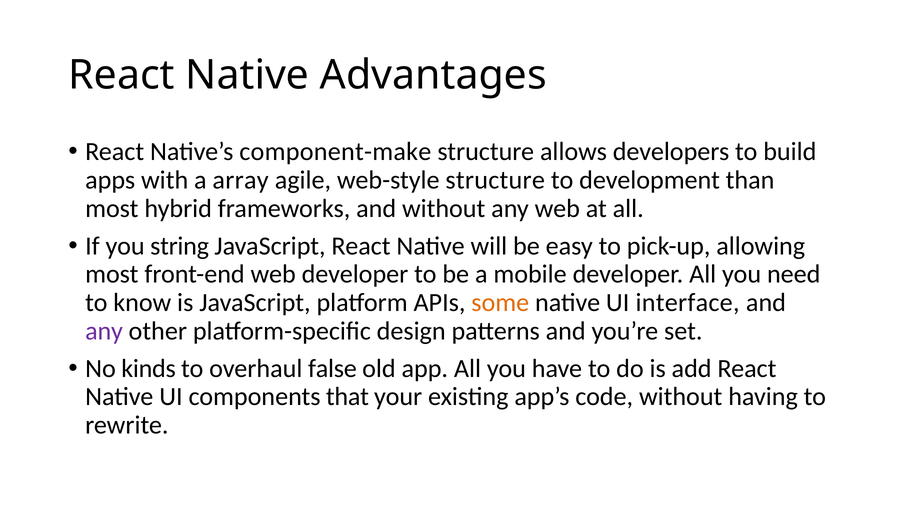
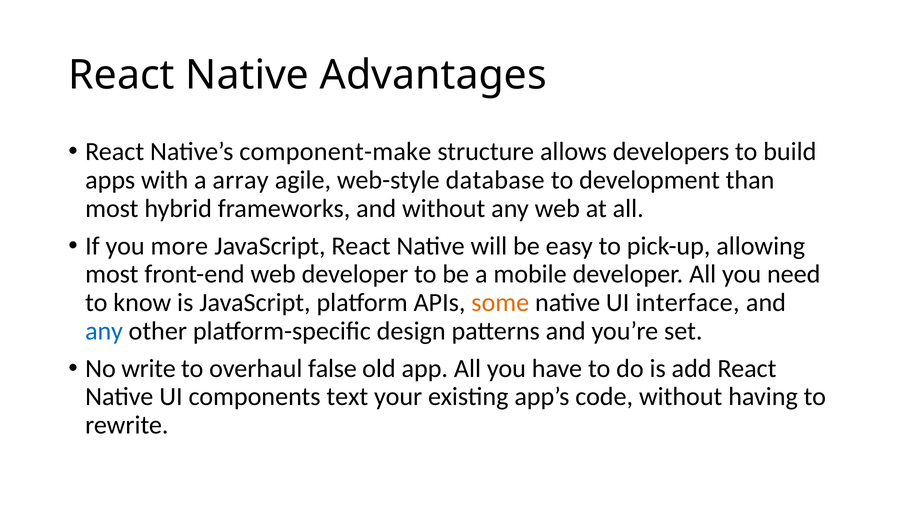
web-style structure: structure -> database
string: string -> more
any at (104, 331) colour: purple -> blue
kinds: kinds -> write
that: that -> text
